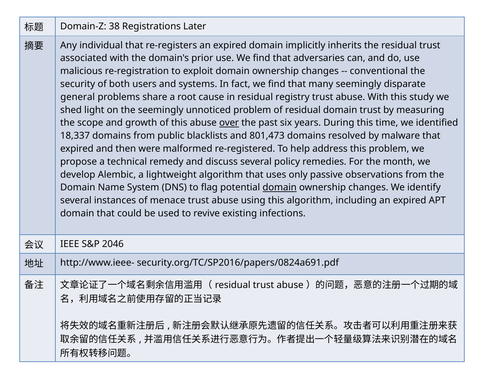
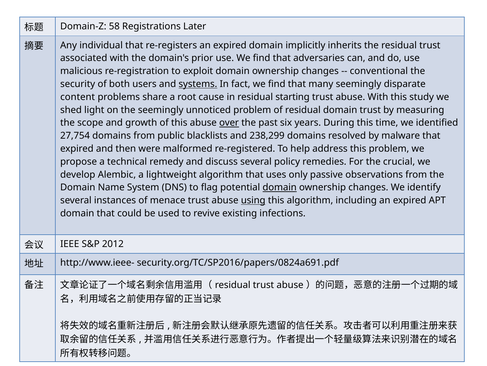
38: 38 -> 58
systems underline: none -> present
general: general -> content
registry: registry -> starting
18,337: 18,337 -> 27,754
801,473: 801,473 -> 238,299
month: month -> crucial
using underline: none -> present
2046: 2046 -> 2012
